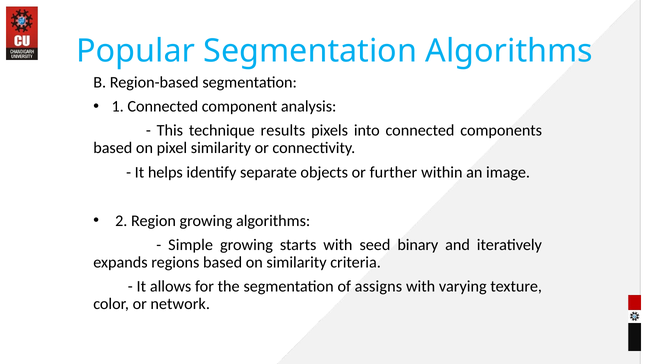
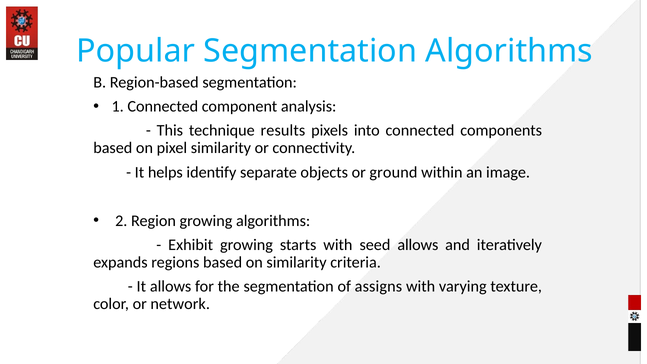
further: further -> ground
Simple: Simple -> Exhibit
seed binary: binary -> allows
